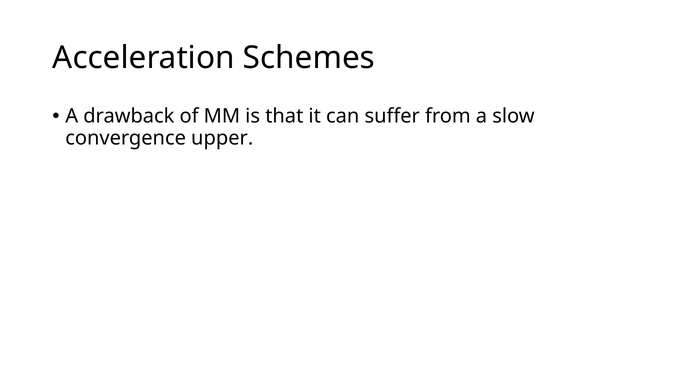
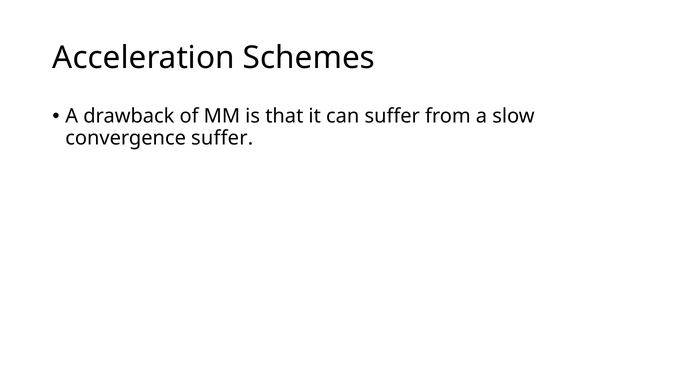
convergence upper: upper -> suffer
